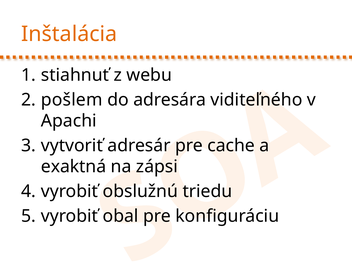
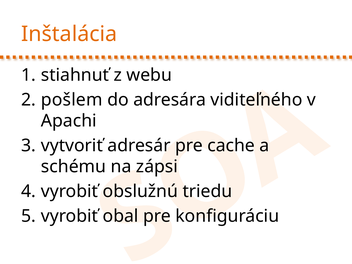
exaktná: exaktná -> schému
